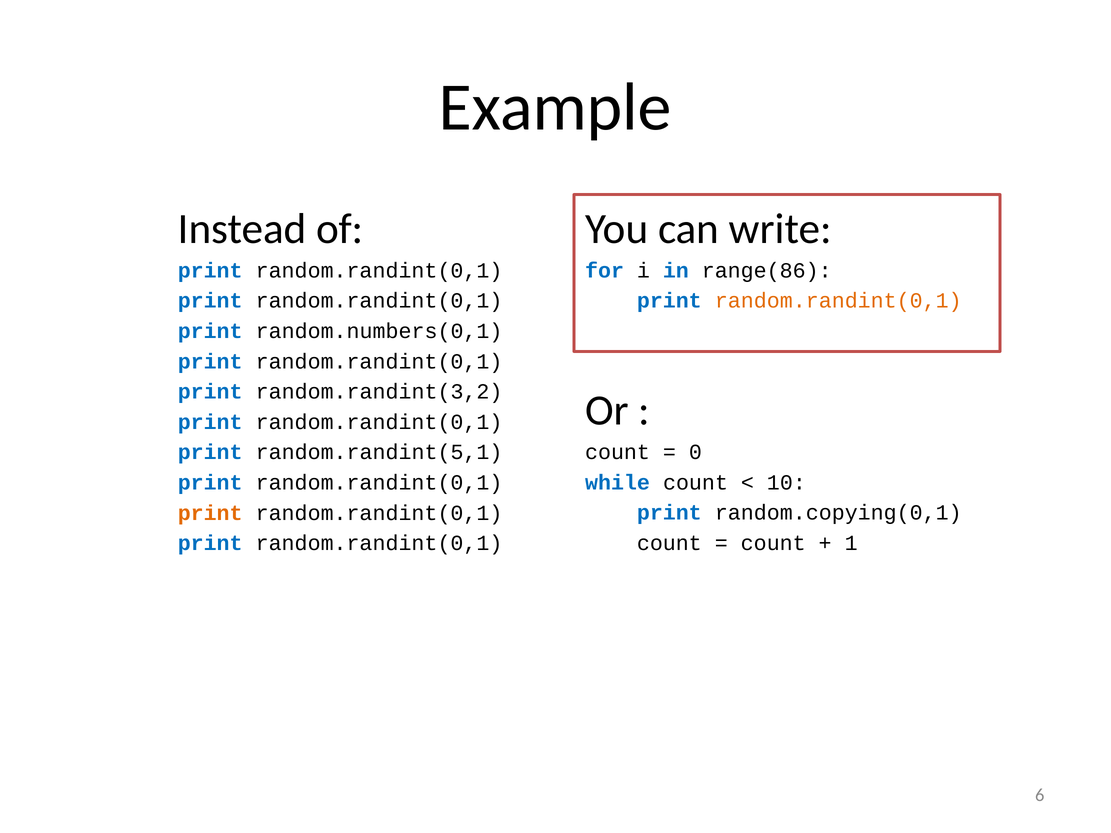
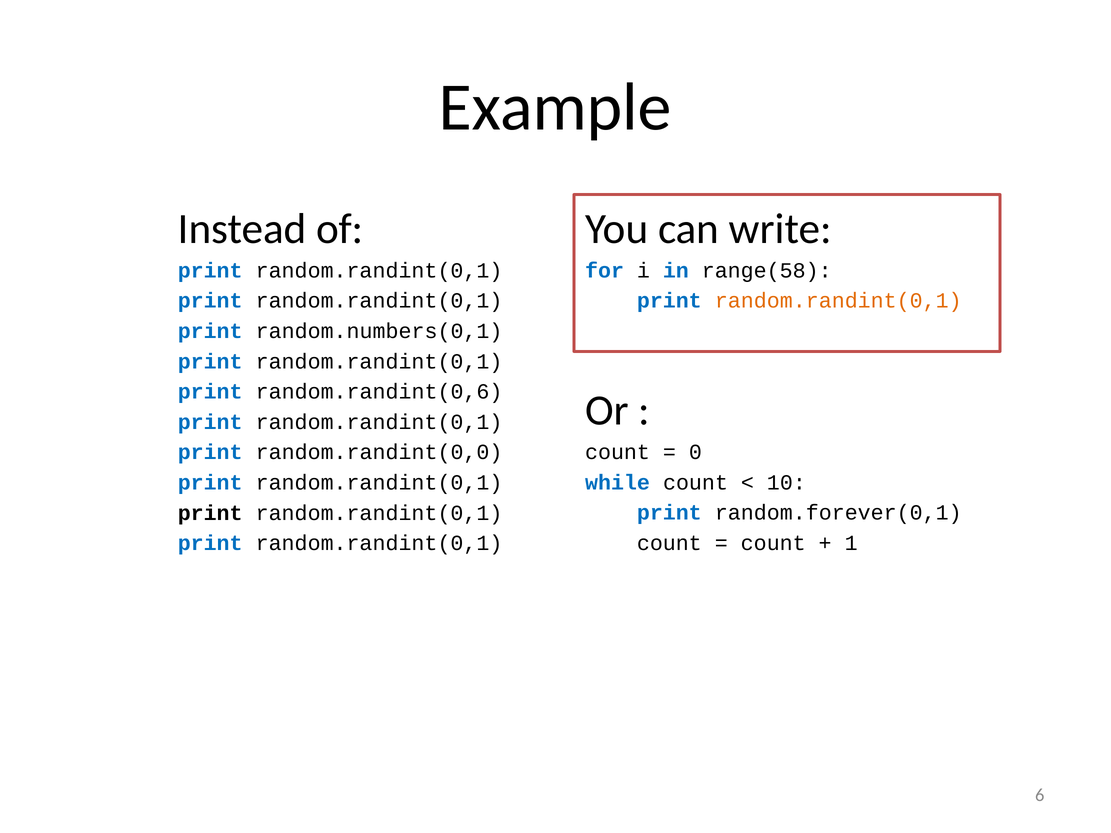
range(86: range(86 -> range(58
random.randint(3,2: random.randint(3,2 -> random.randint(0,6
random.randint(5,1: random.randint(5,1 -> random.randint(0,0
random.copying(0,1: random.copying(0,1 -> random.forever(0,1
print at (210, 513) colour: orange -> black
